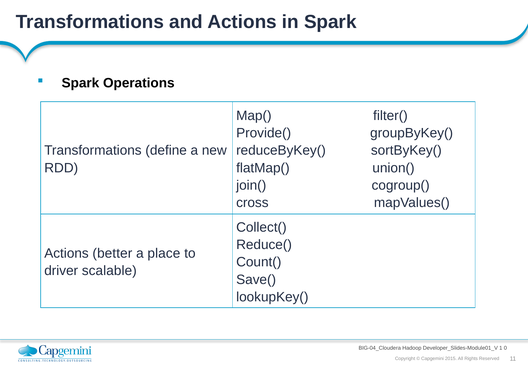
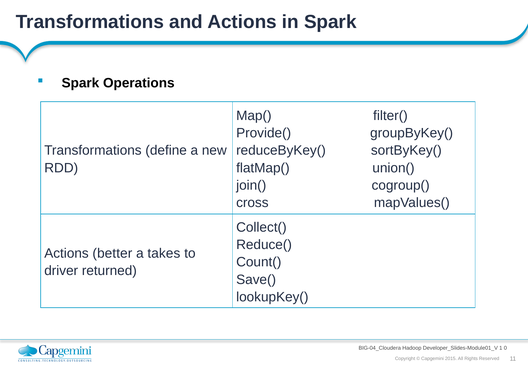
place: place -> takes
scalable: scalable -> returned
